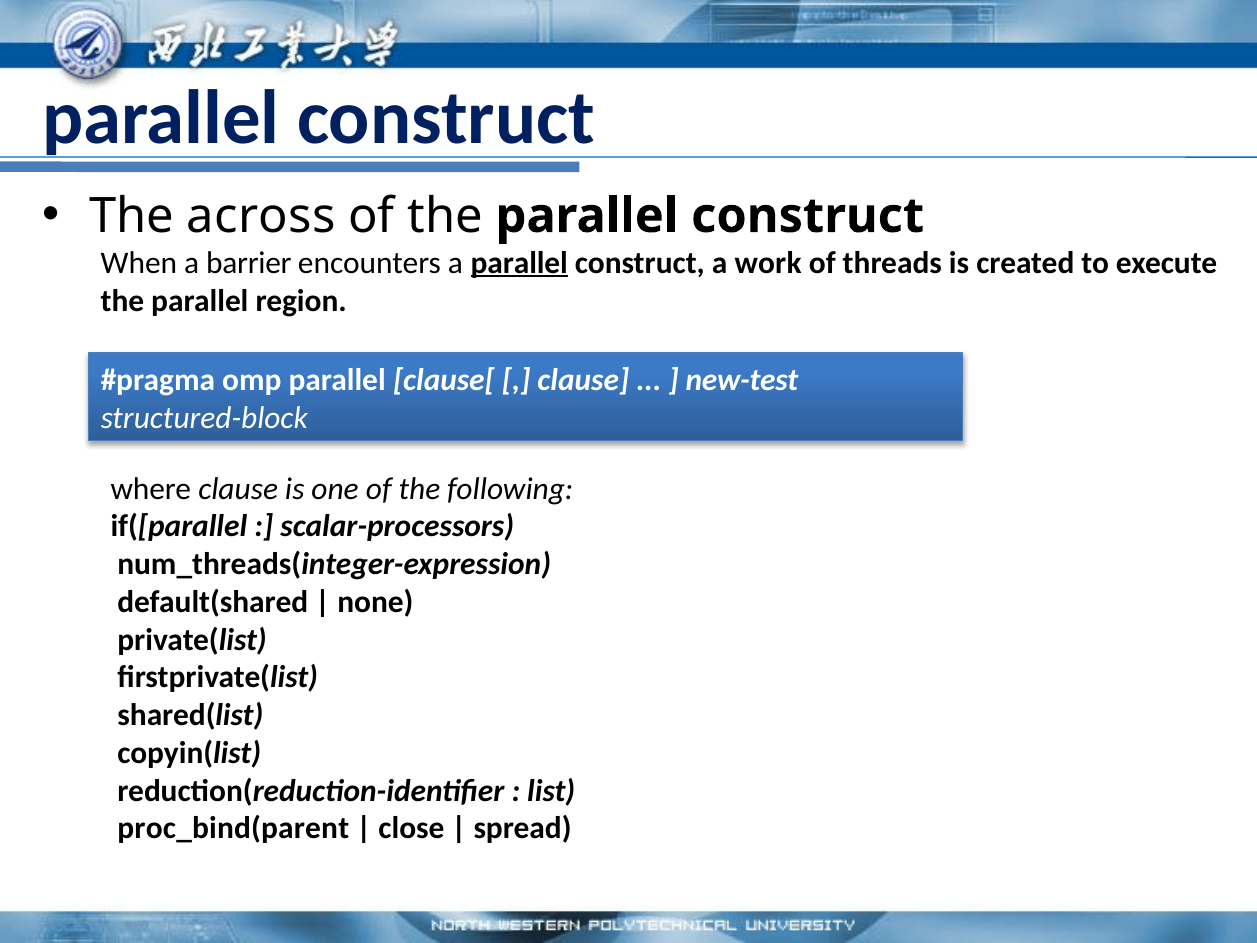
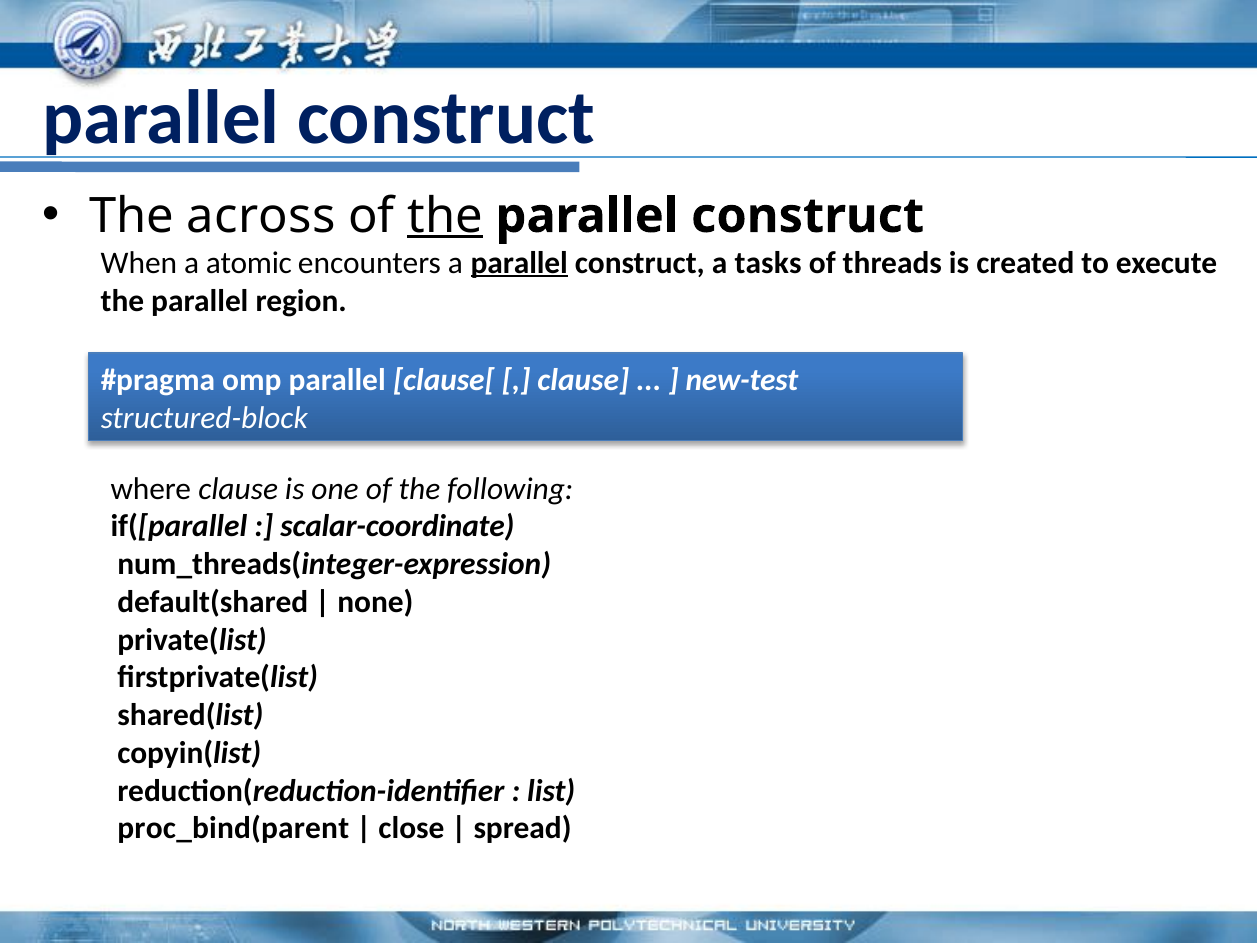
the at (445, 216) underline: none -> present
barrier: barrier -> atomic
work: work -> tasks
scalar-processors: scalar-processors -> scalar-coordinate
